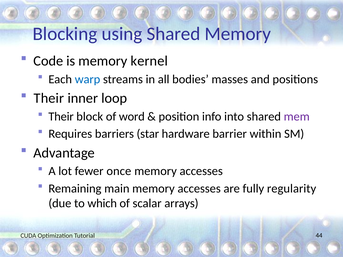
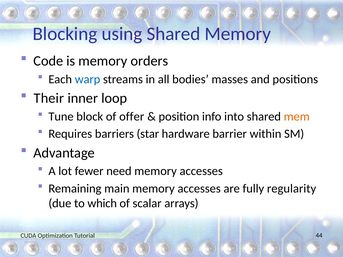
kernel: kernel -> orders
Their at (61, 117): Their -> Tune
word: word -> offer
mem colour: purple -> orange
once: once -> need
